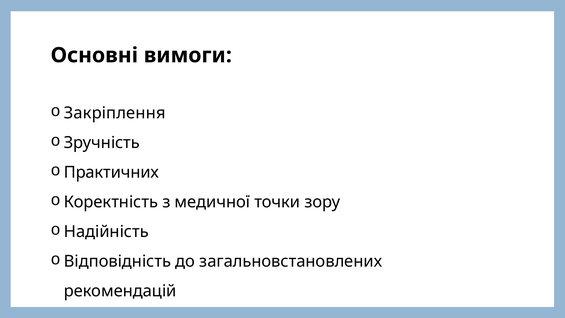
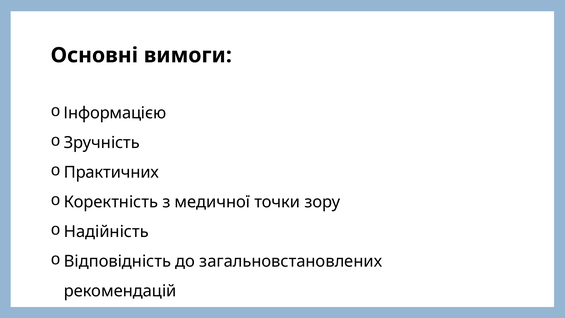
Закріплення: Закріплення -> Інформацією
